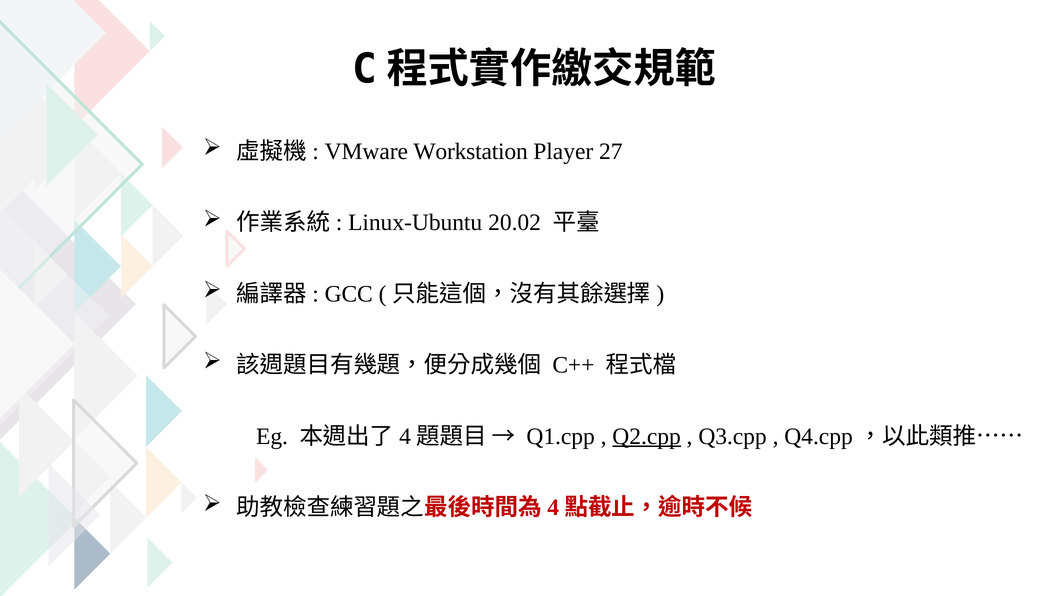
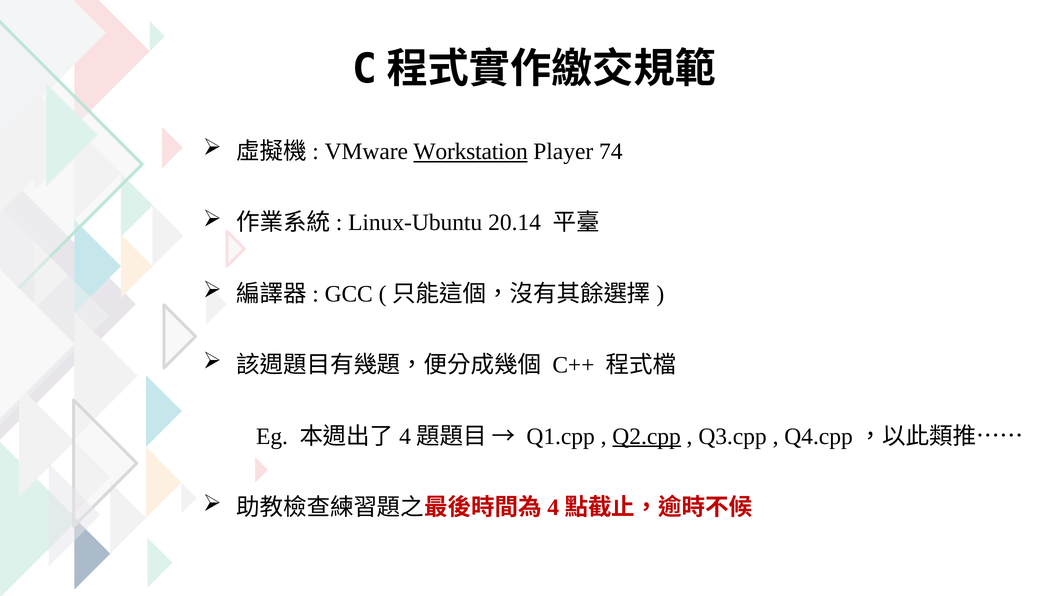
Workstation underline: none -> present
27: 27 -> 74
20.02: 20.02 -> 20.14
